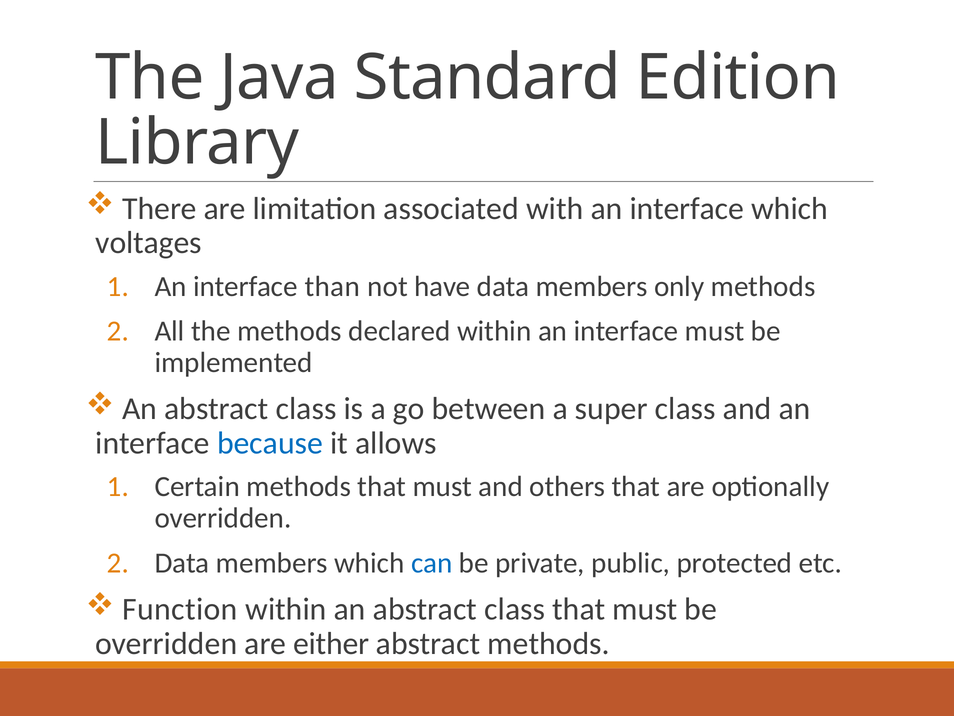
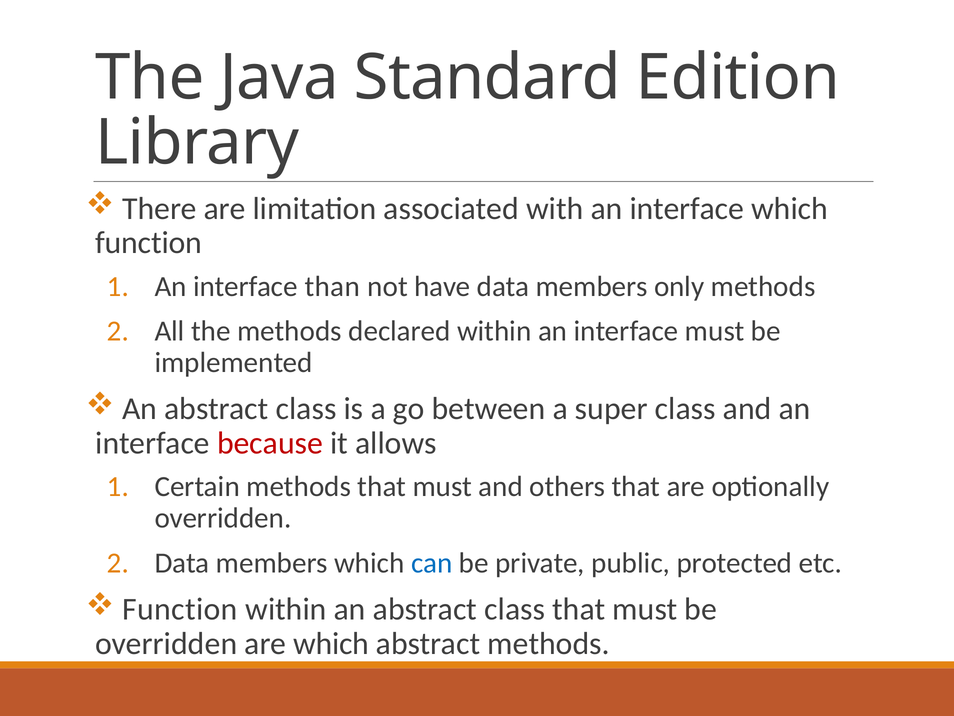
voltages at (149, 243): voltages -> function
because colour: blue -> red
are either: either -> which
